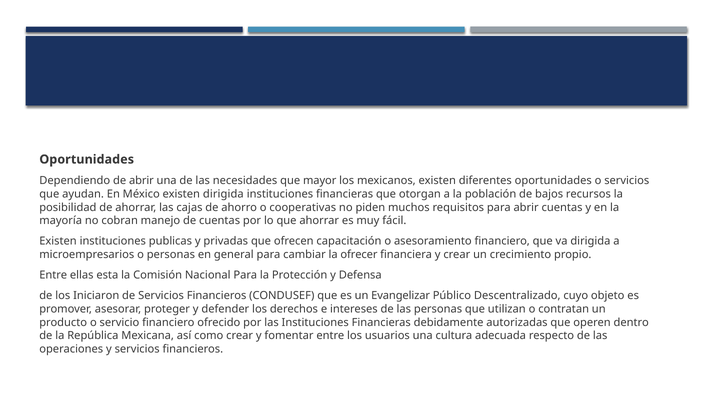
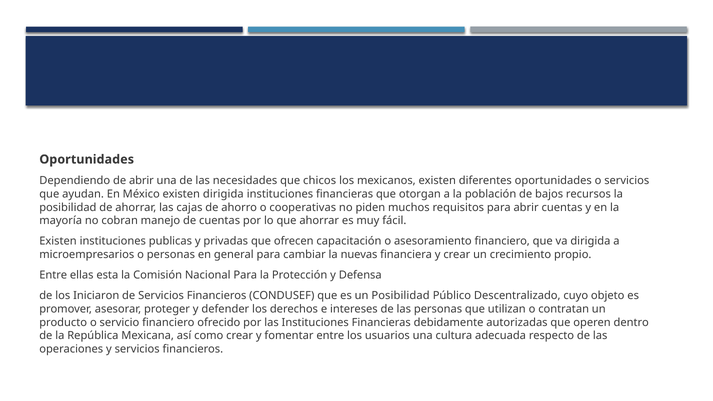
mayor: mayor -> chicos
ofrecer: ofrecer -> nuevas
un Evangelizar: Evangelizar -> Posibilidad
